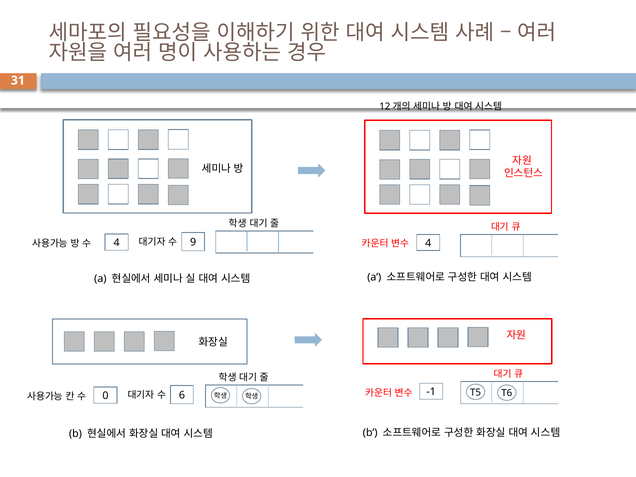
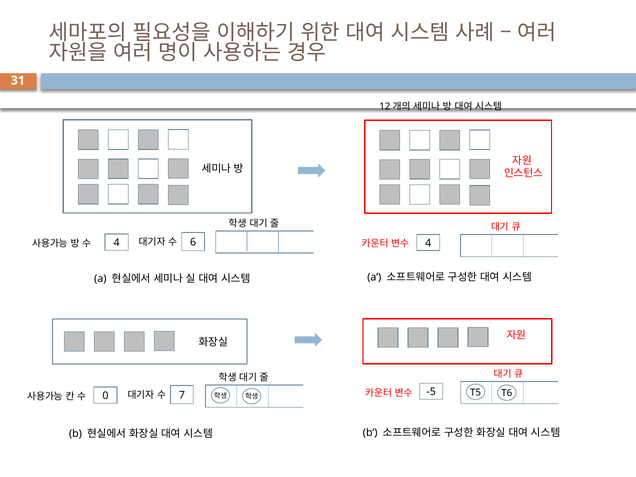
9: 9 -> 6
-1: -1 -> -5
6: 6 -> 7
